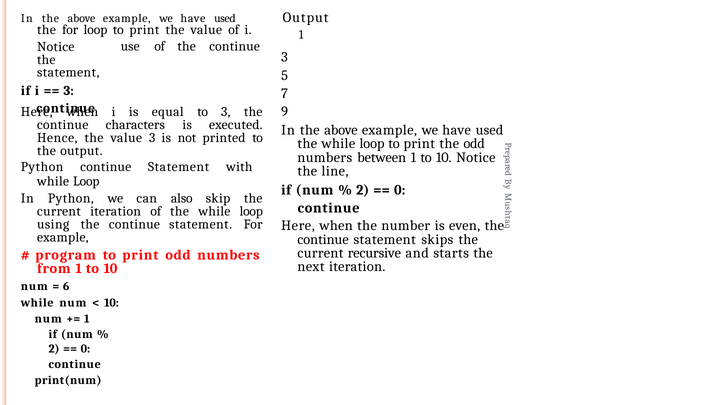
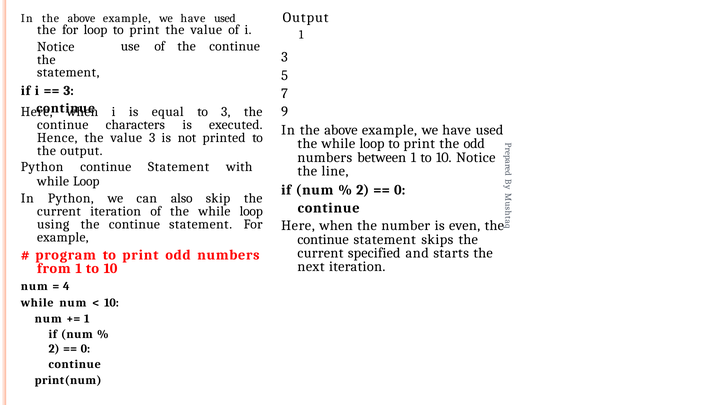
recursive: recursive -> specified
6: 6 -> 4
